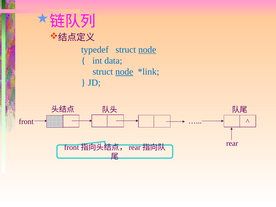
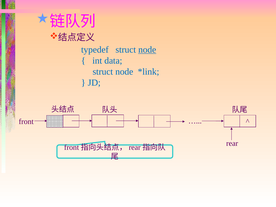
node at (124, 72) underline: present -> none
